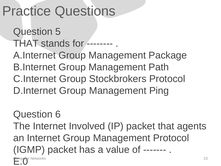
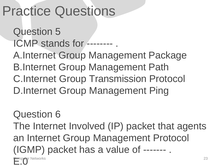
THAT at (26, 43): THAT -> ICMP
Stockbrokers: Stockbrokers -> Transmission
